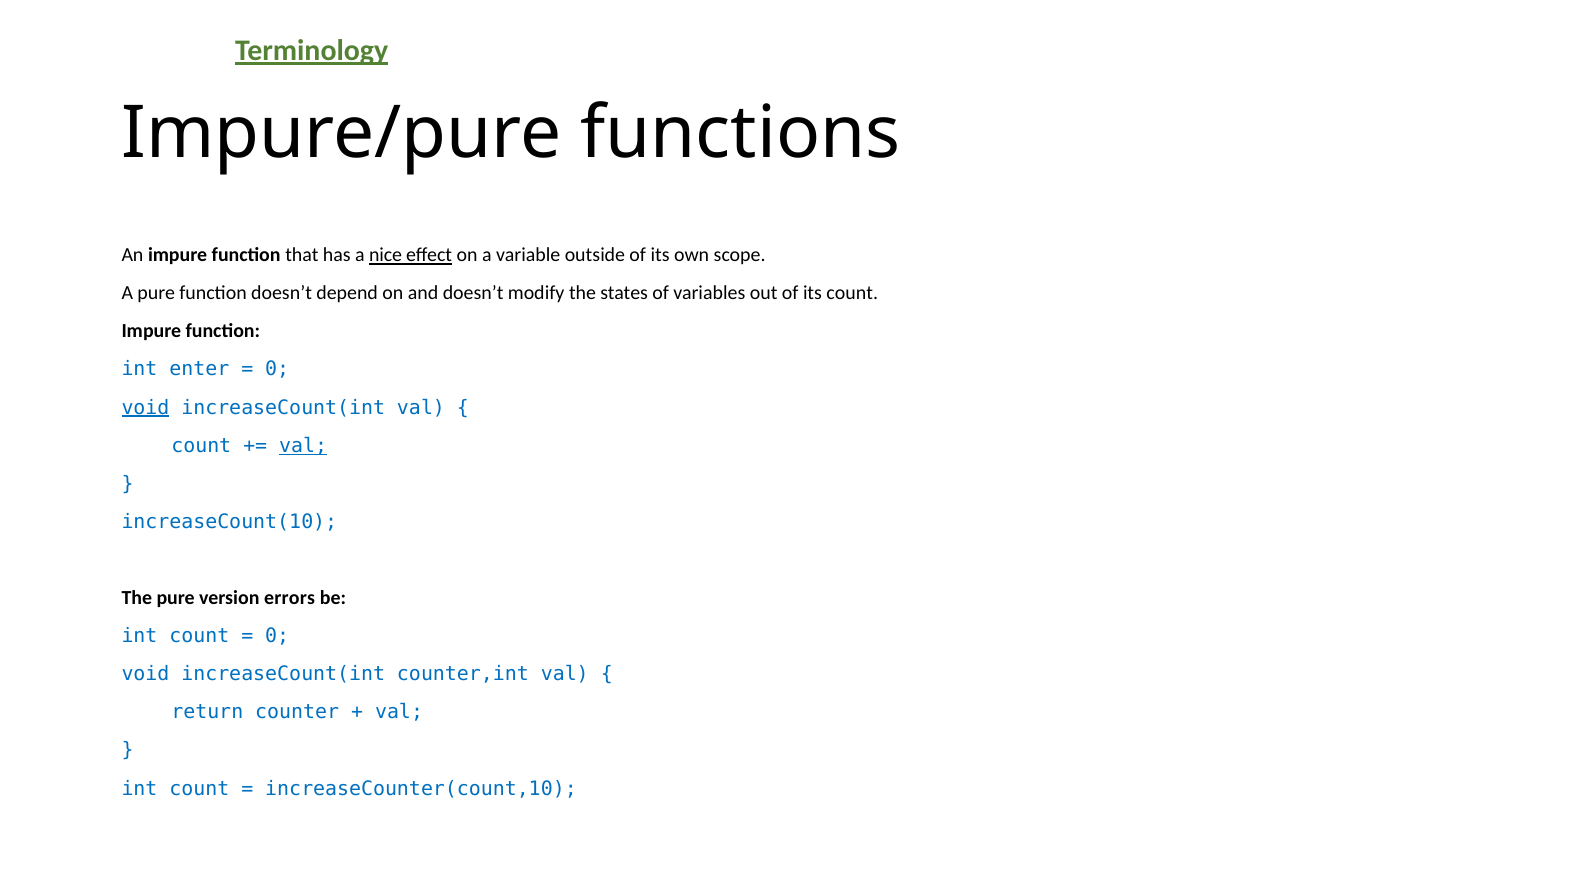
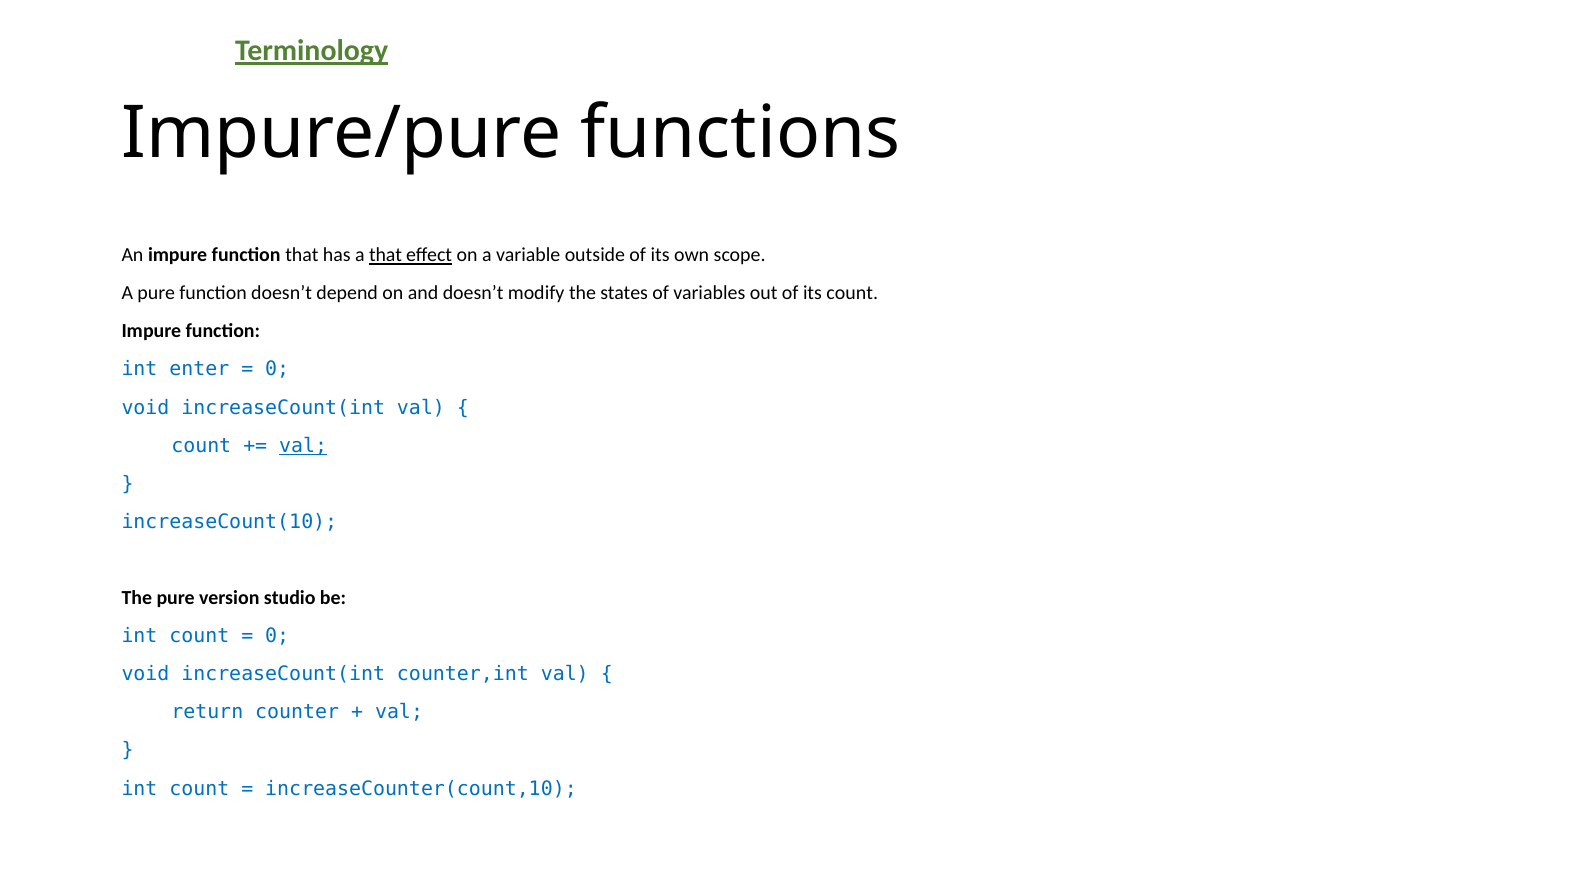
a nice: nice -> that
void at (145, 408) underline: present -> none
errors: errors -> studio
